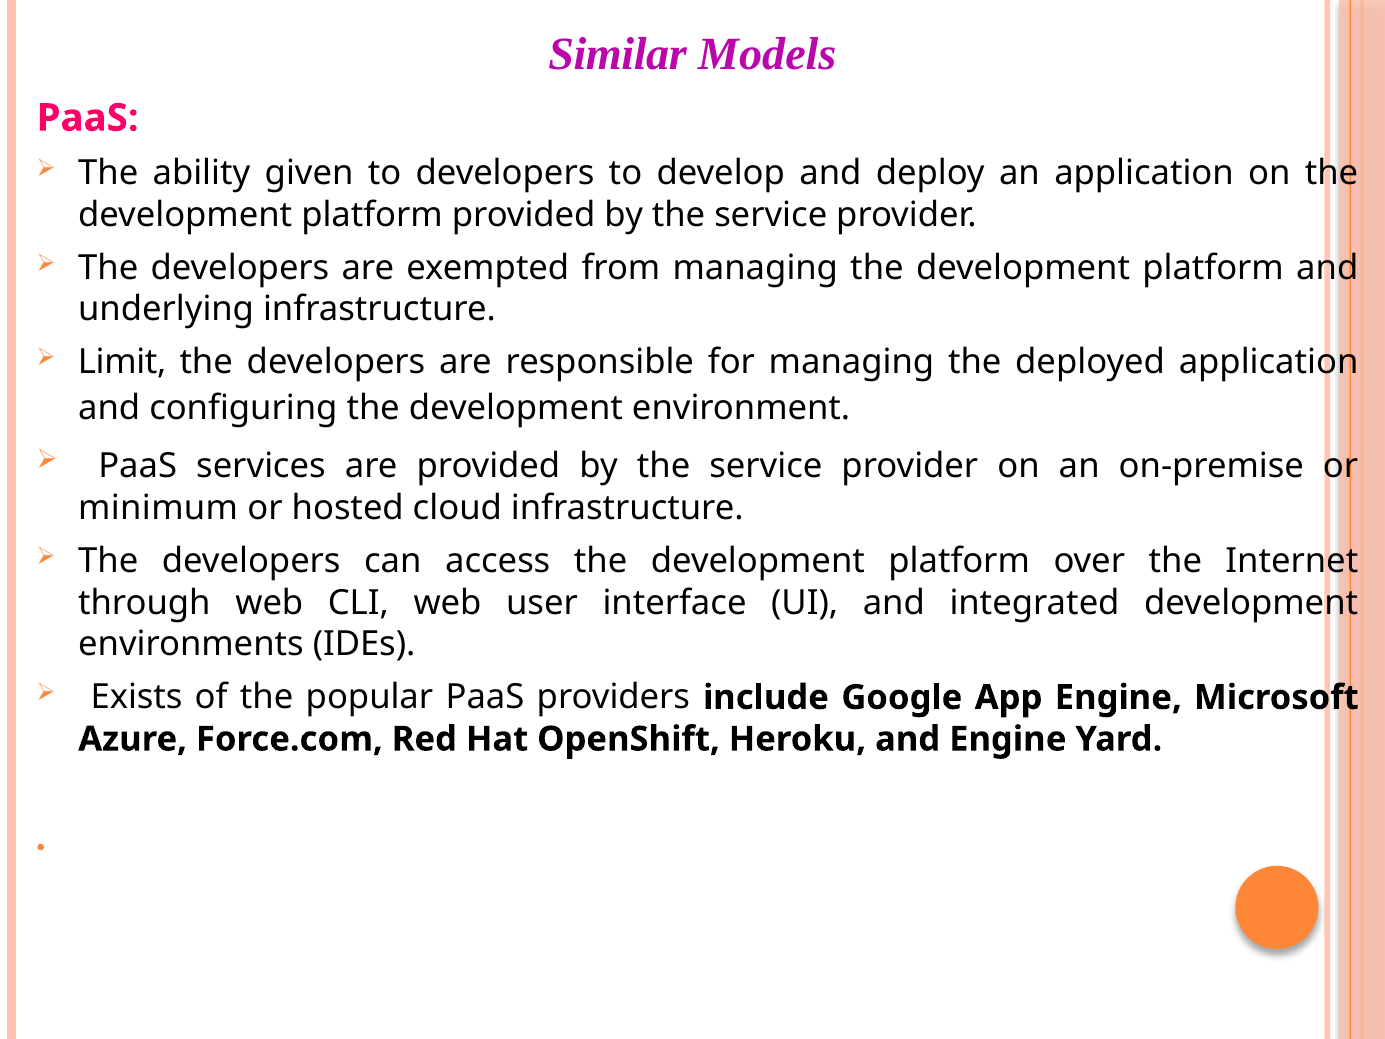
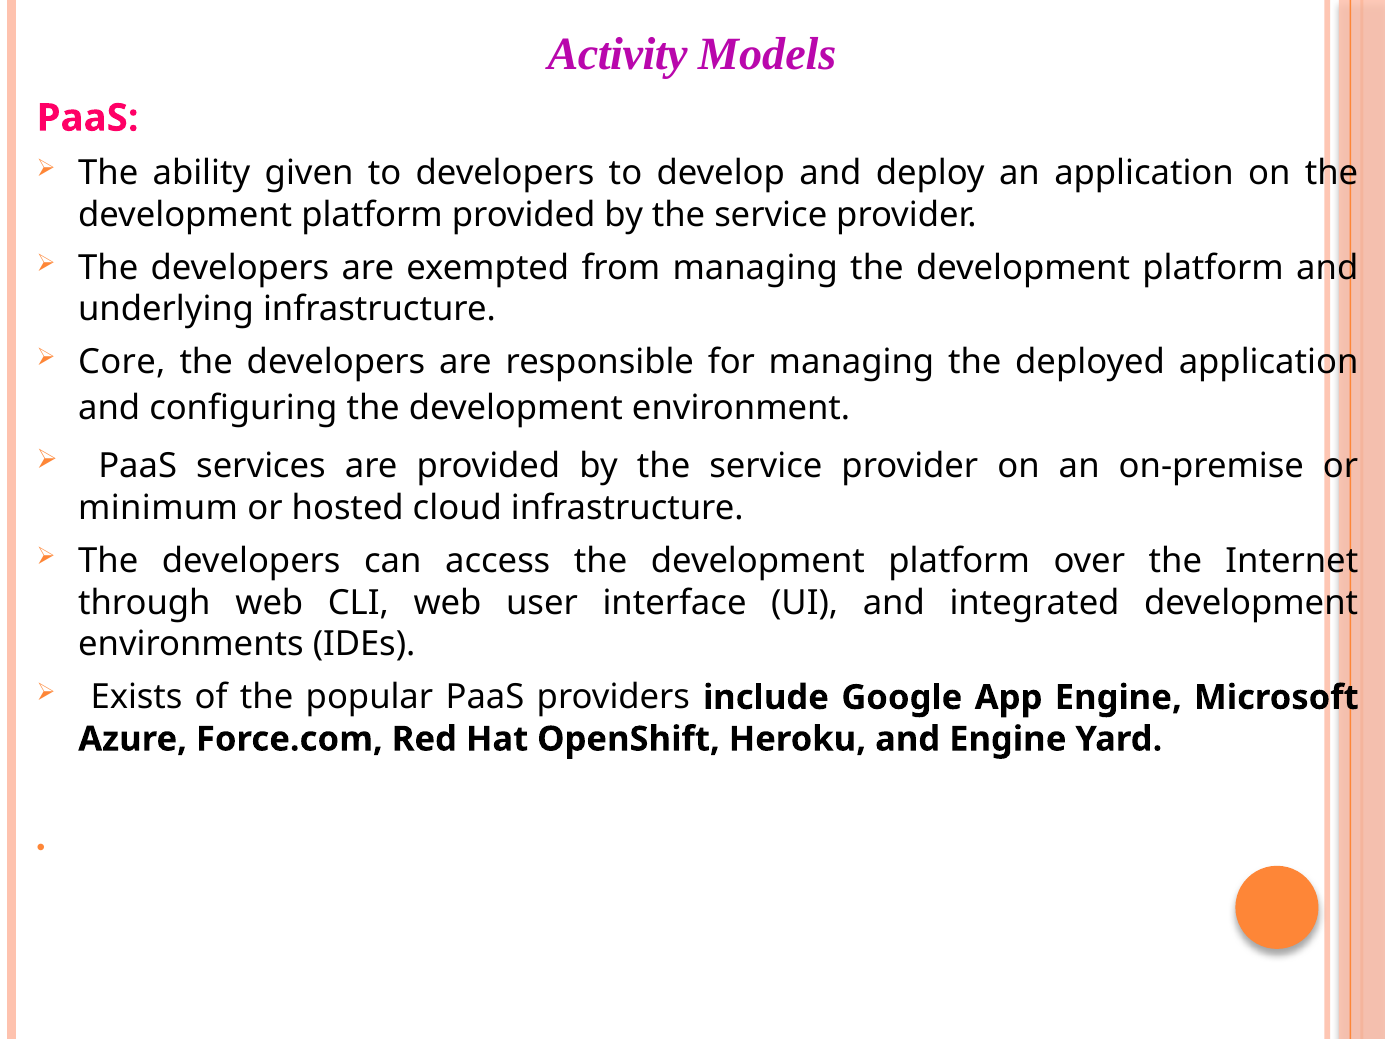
Similar: Similar -> Activity
Limit: Limit -> Core
